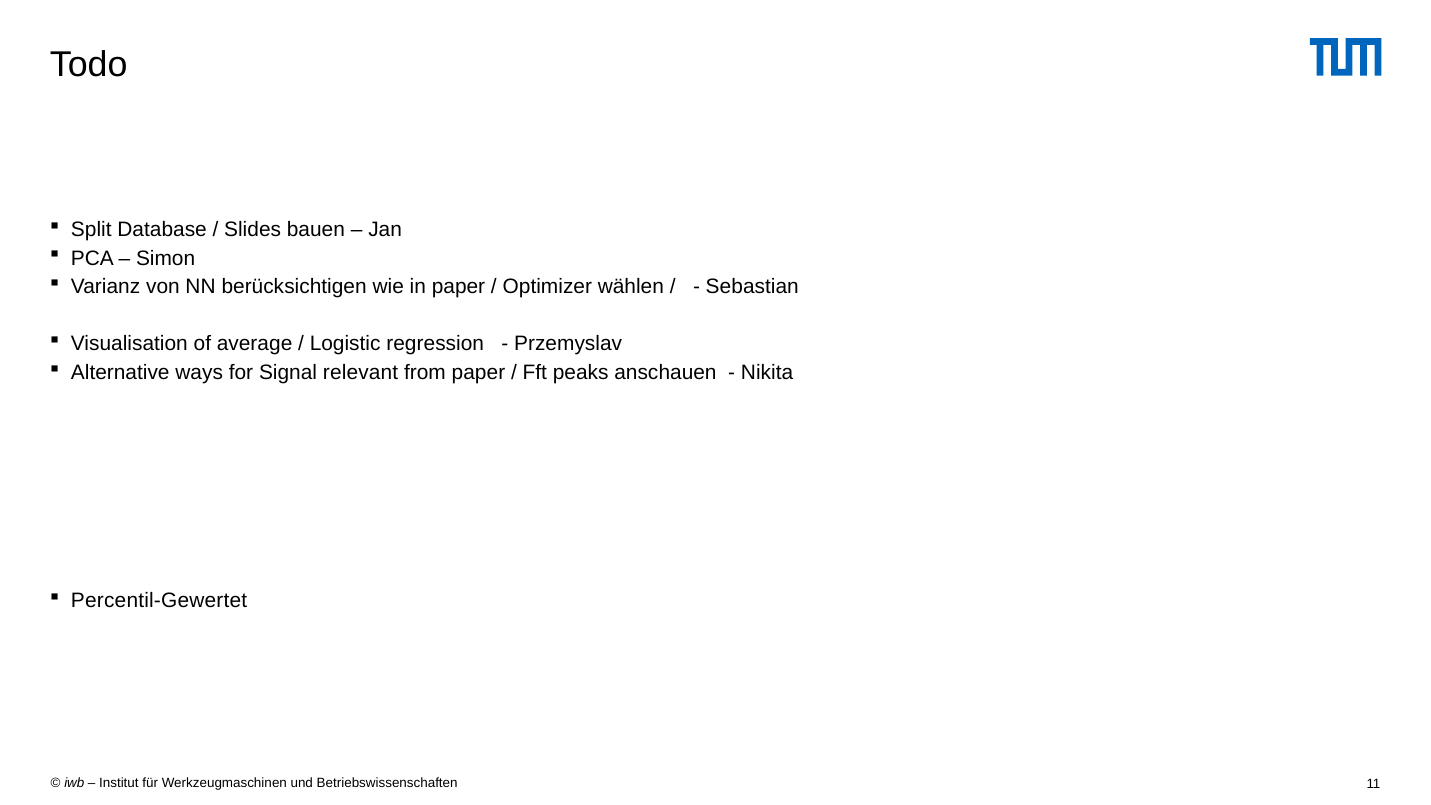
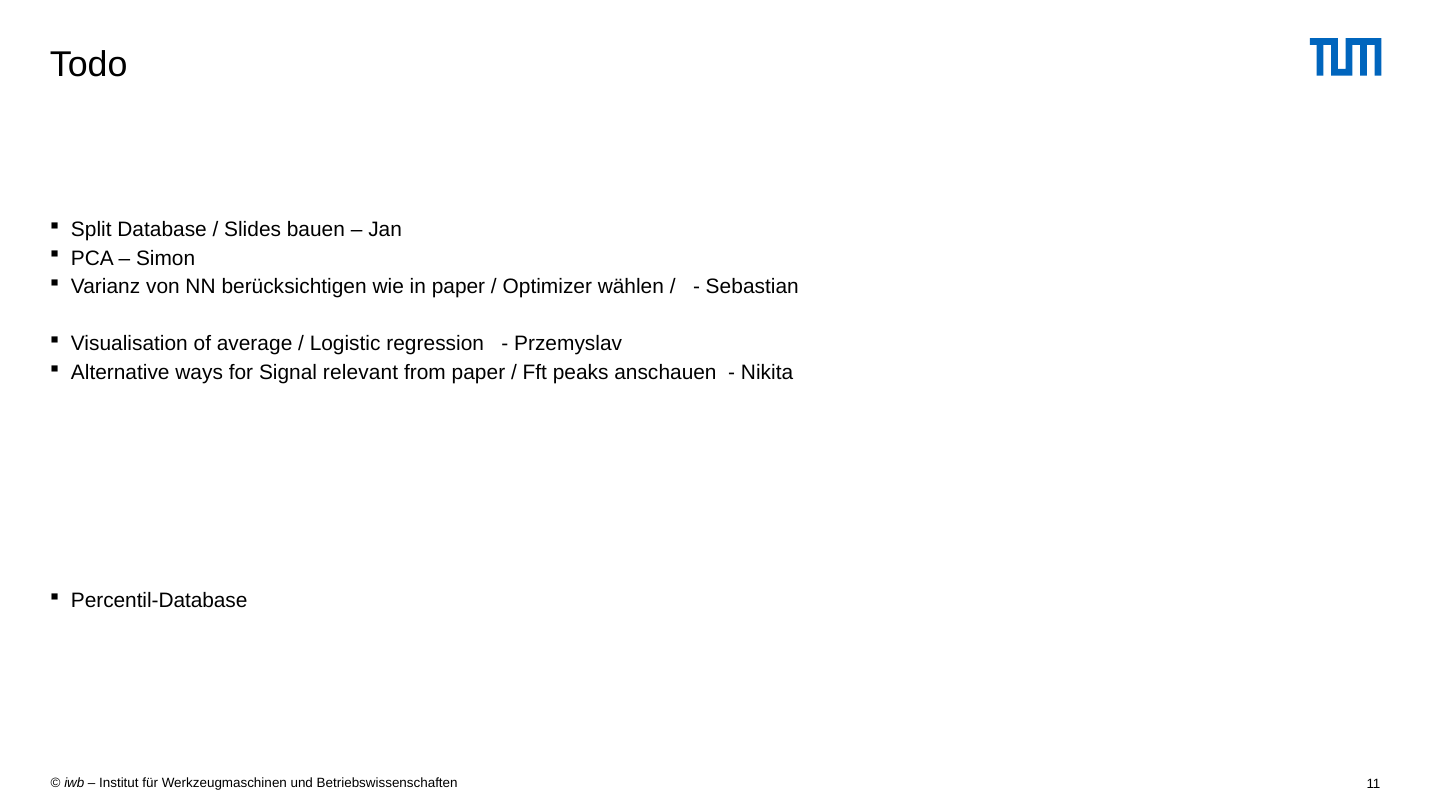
Percentil-Gewertet: Percentil-Gewertet -> Percentil-Database
